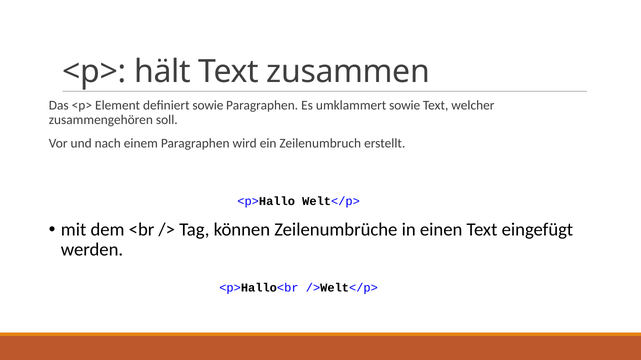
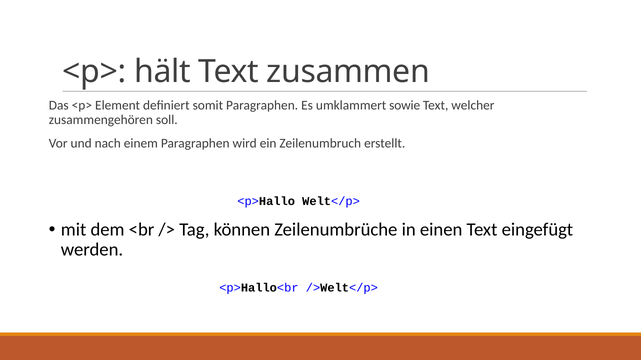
definiert sowie: sowie -> somit
